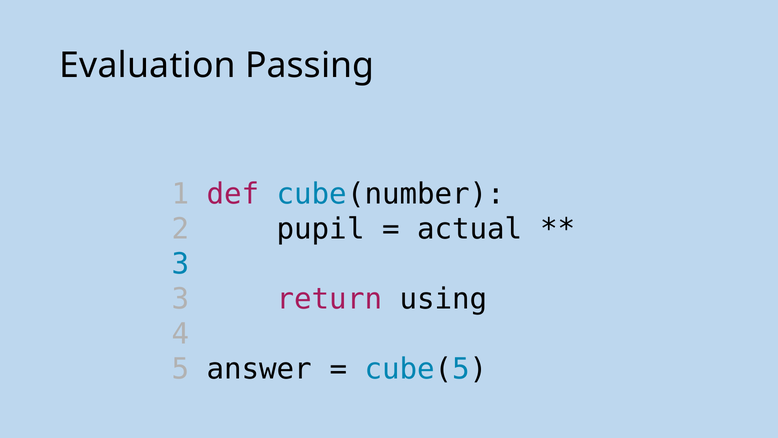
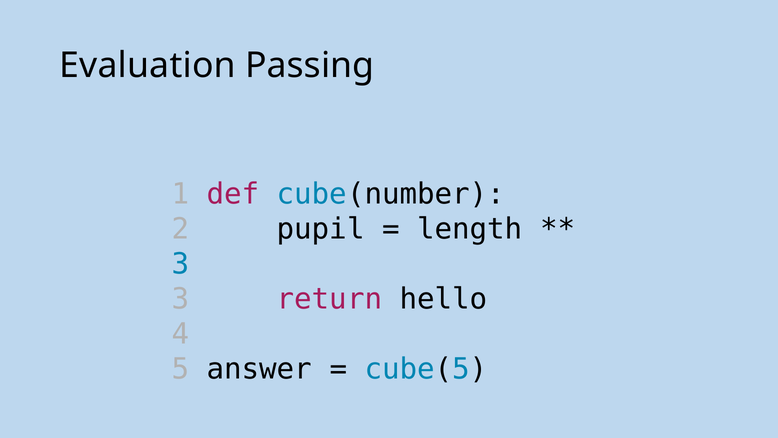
actual: actual -> length
using: using -> hello
